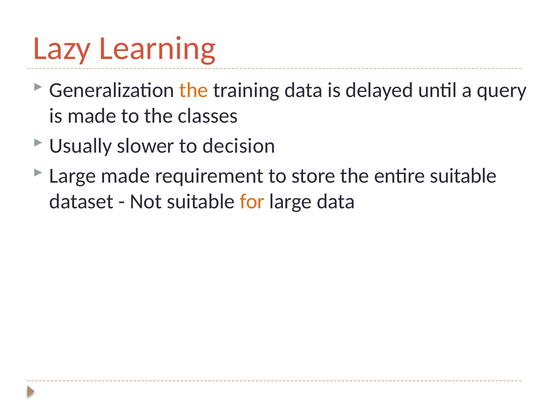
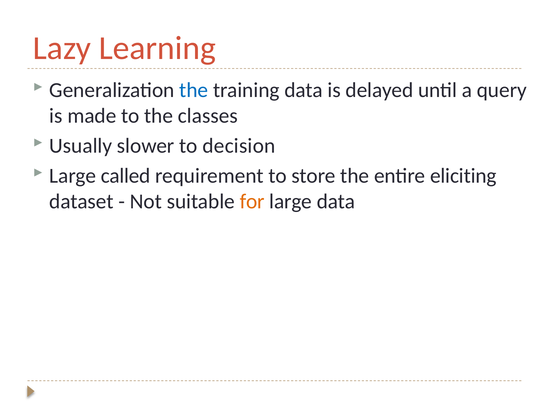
the at (194, 90) colour: orange -> blue
Large made: made -> called
entire suitable: suitable -> eliciting
